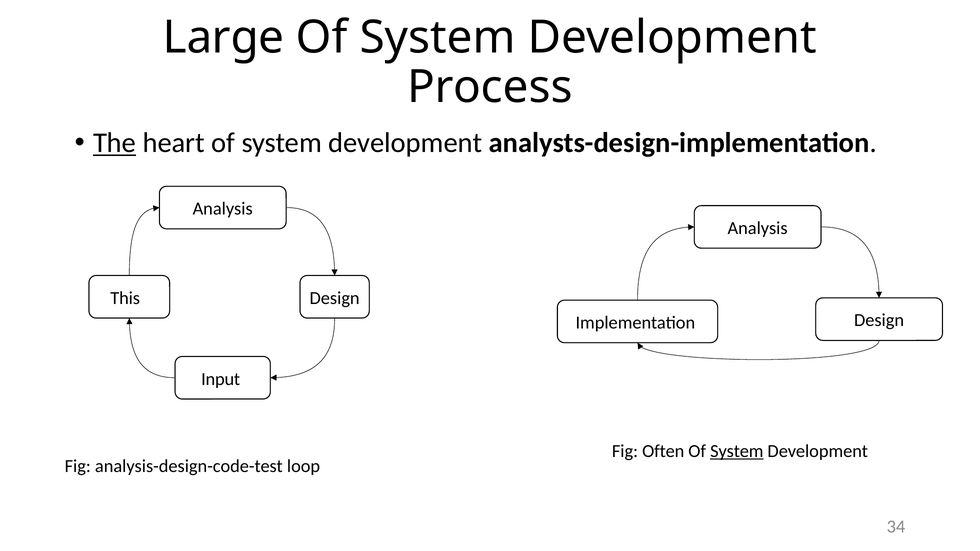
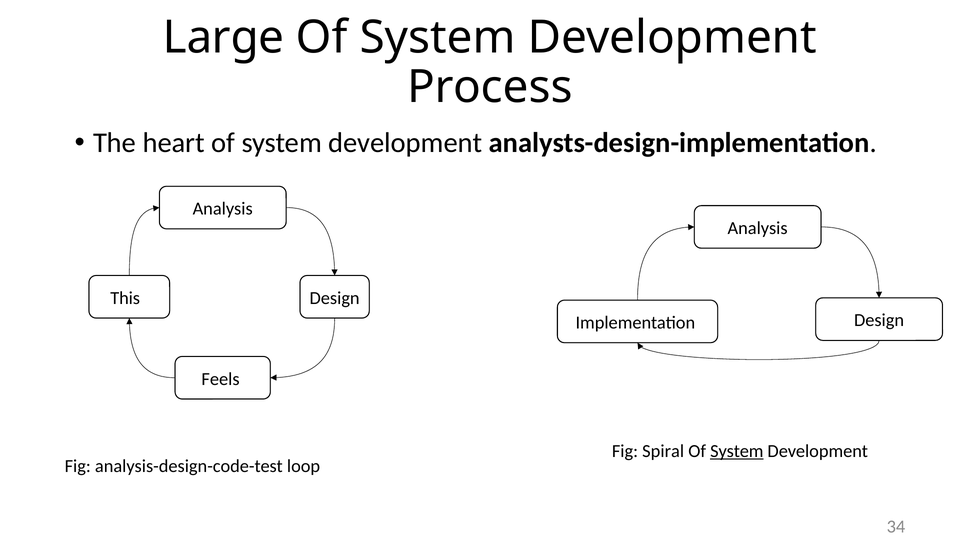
The underline: present -> none
Input: Input -> Feels
Often: Often -> Spiral
